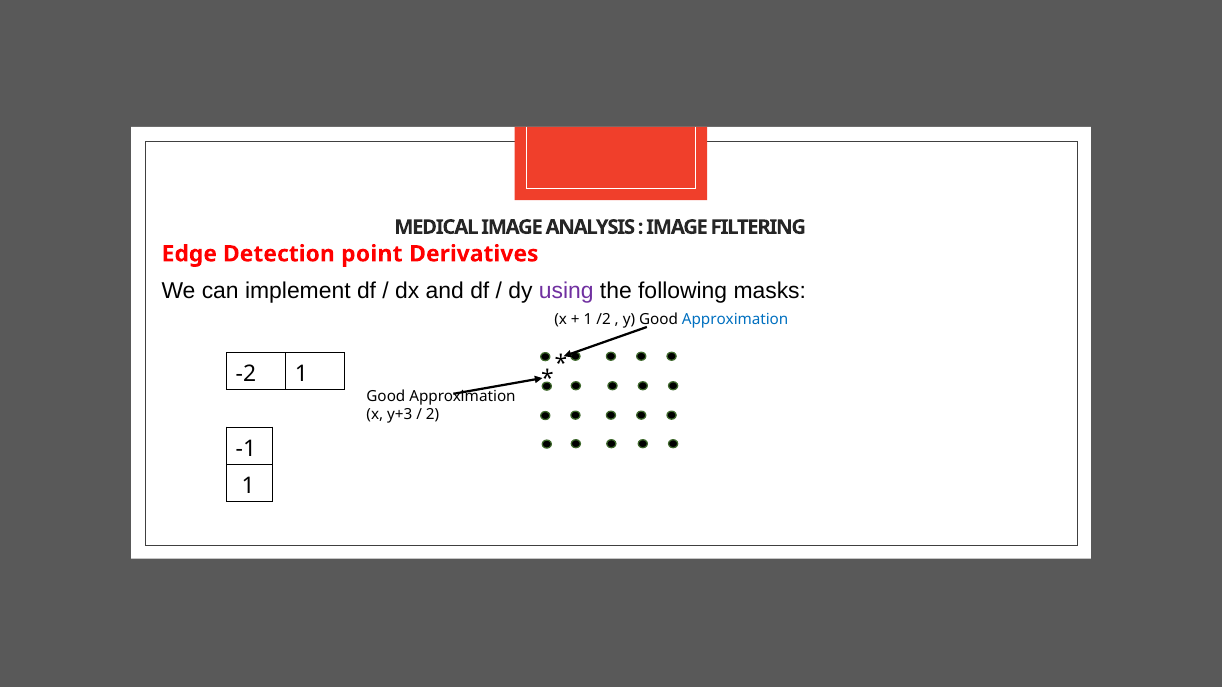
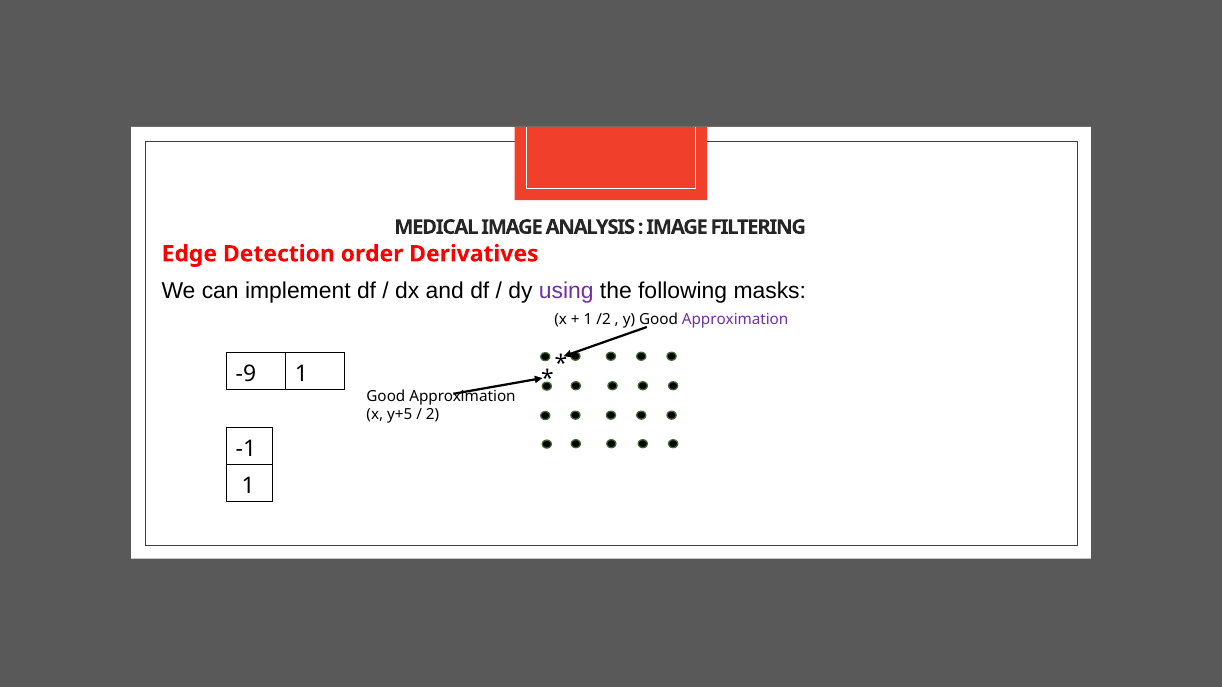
point: point -> order
Approximation at (735, 320) colour: blue -> purple
-2: -2 -> -9
y+3: y+3 -> y+5
